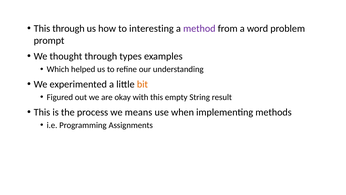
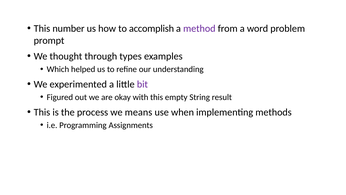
This through: through -> number
interesting: interesting -> accomplish
bit colour: orange -> purple
